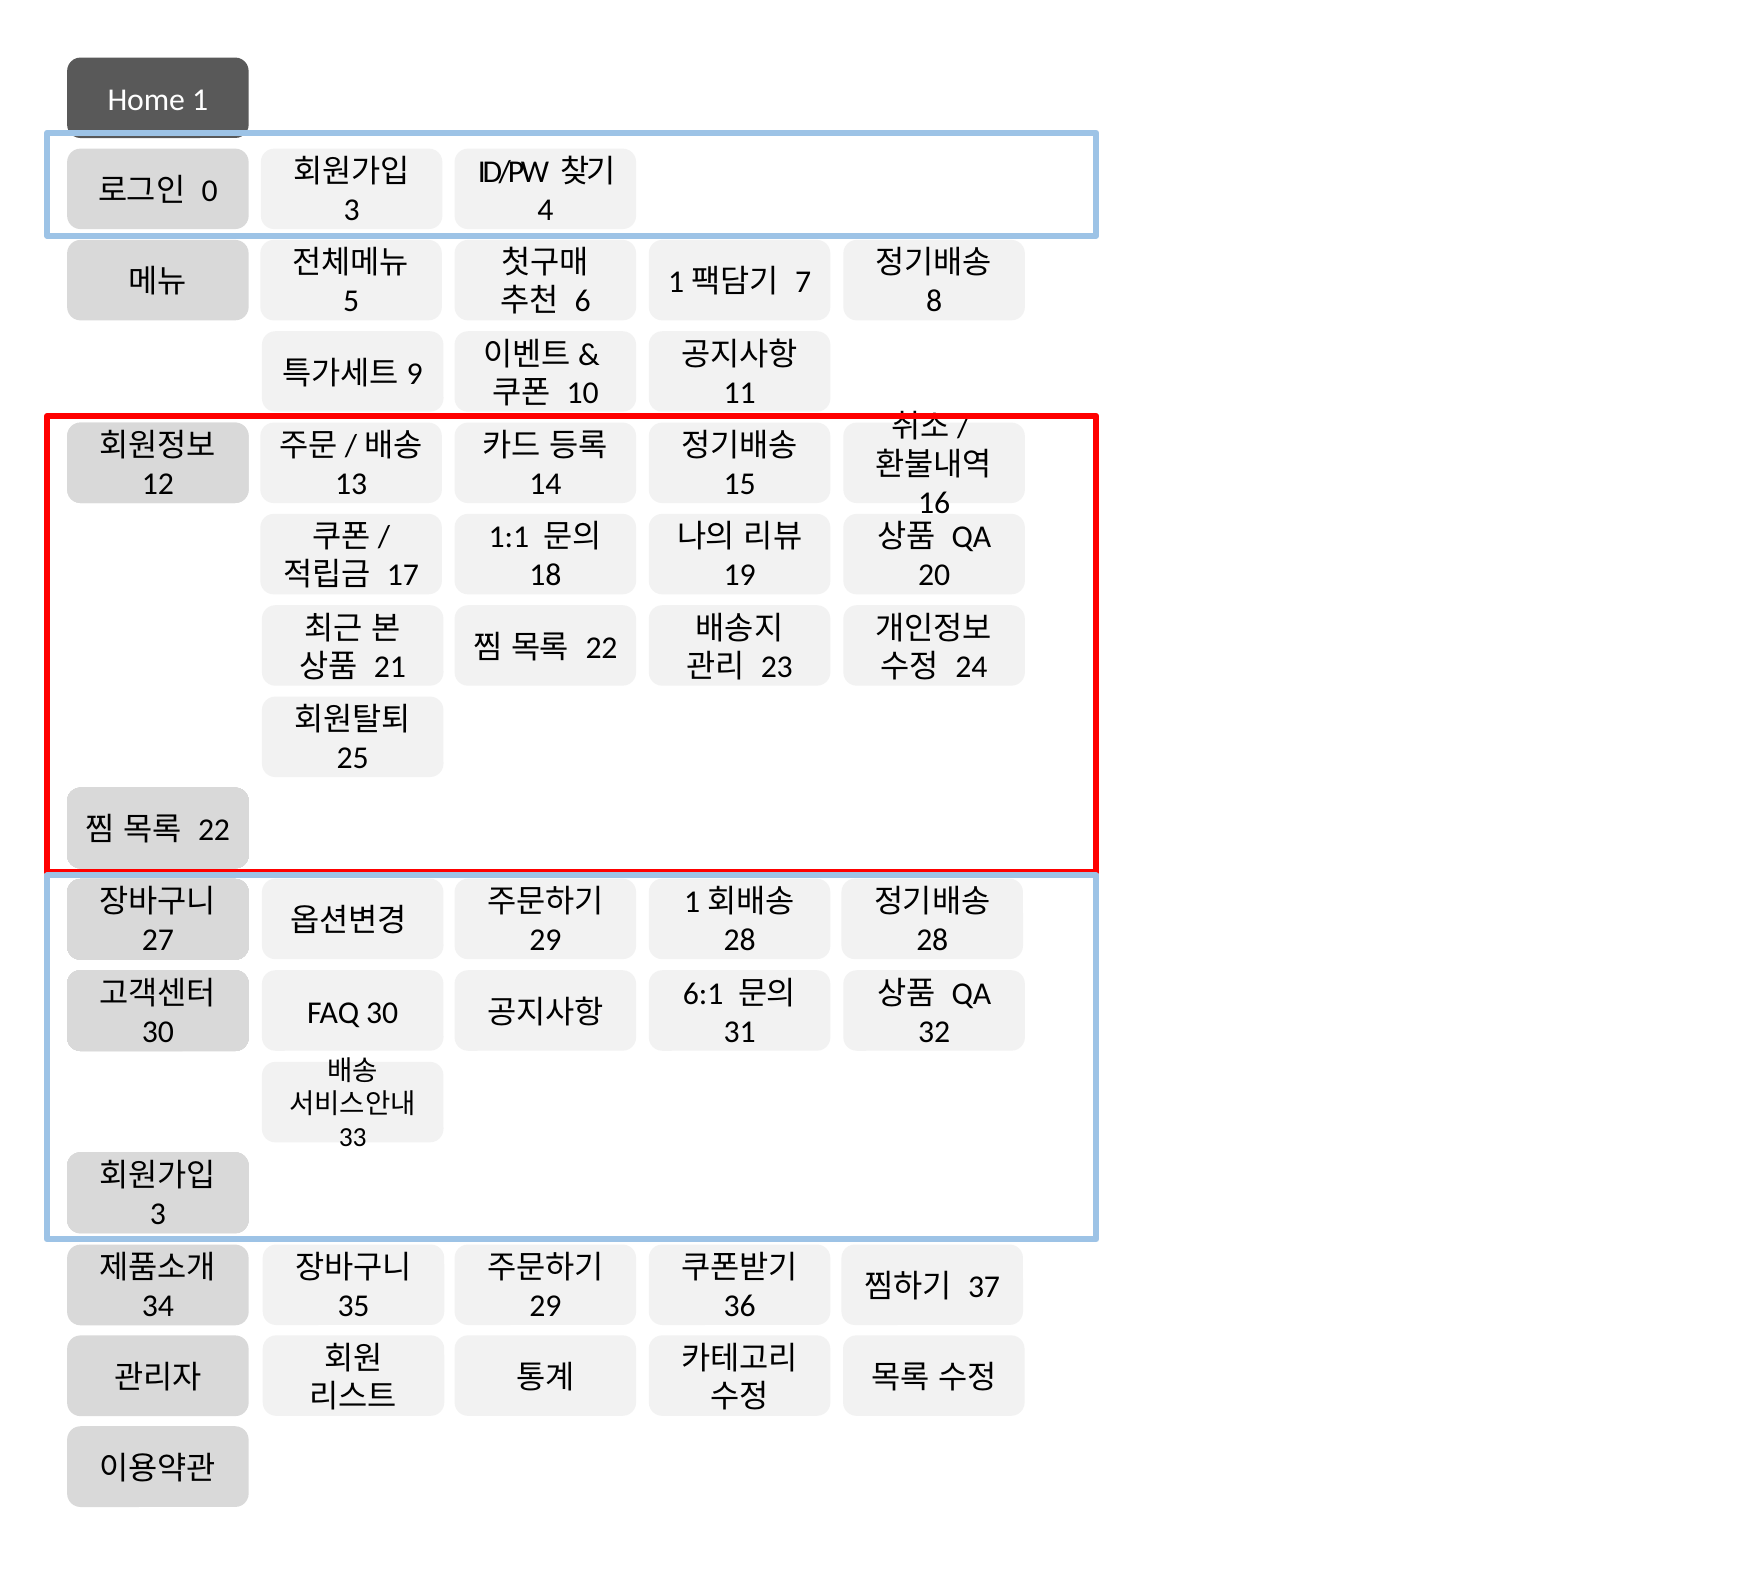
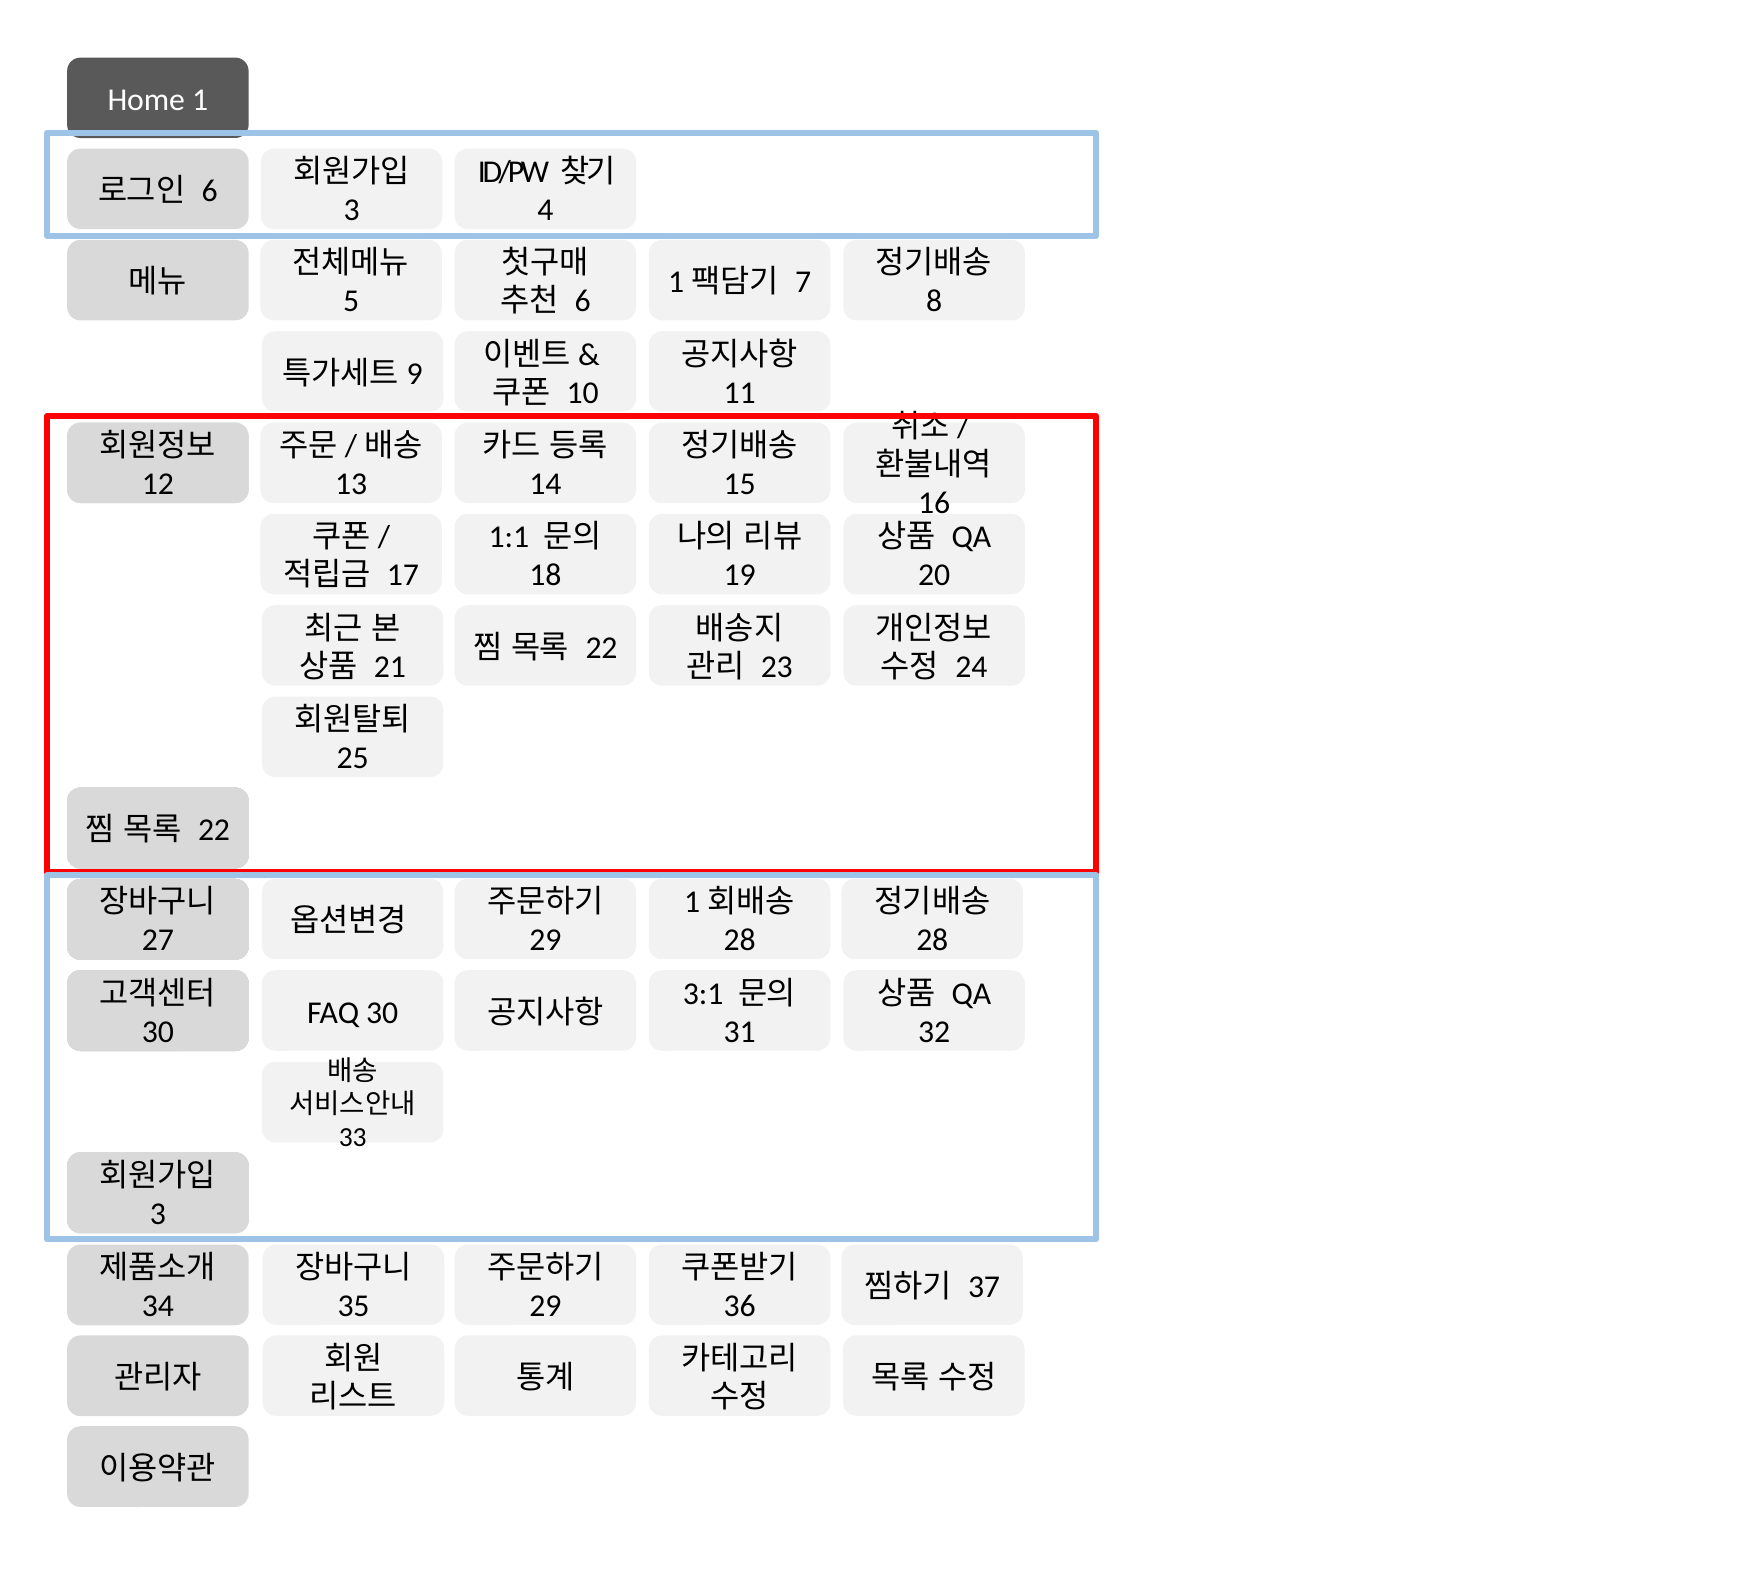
0 at (210, 191): 0 -> 6
6:1: 6:1 -> 3:1
